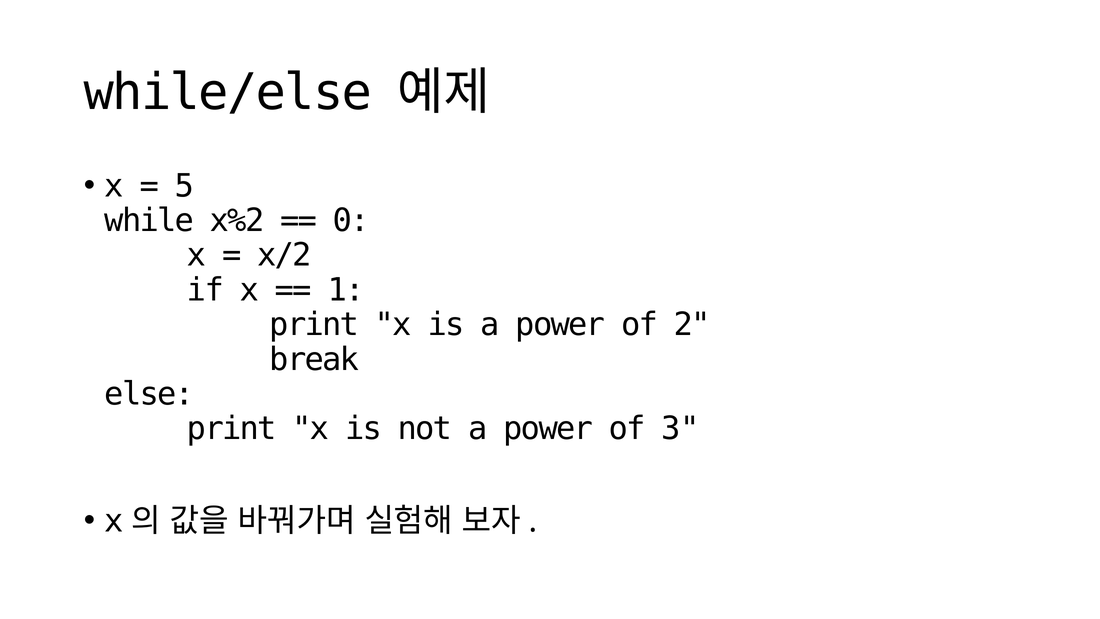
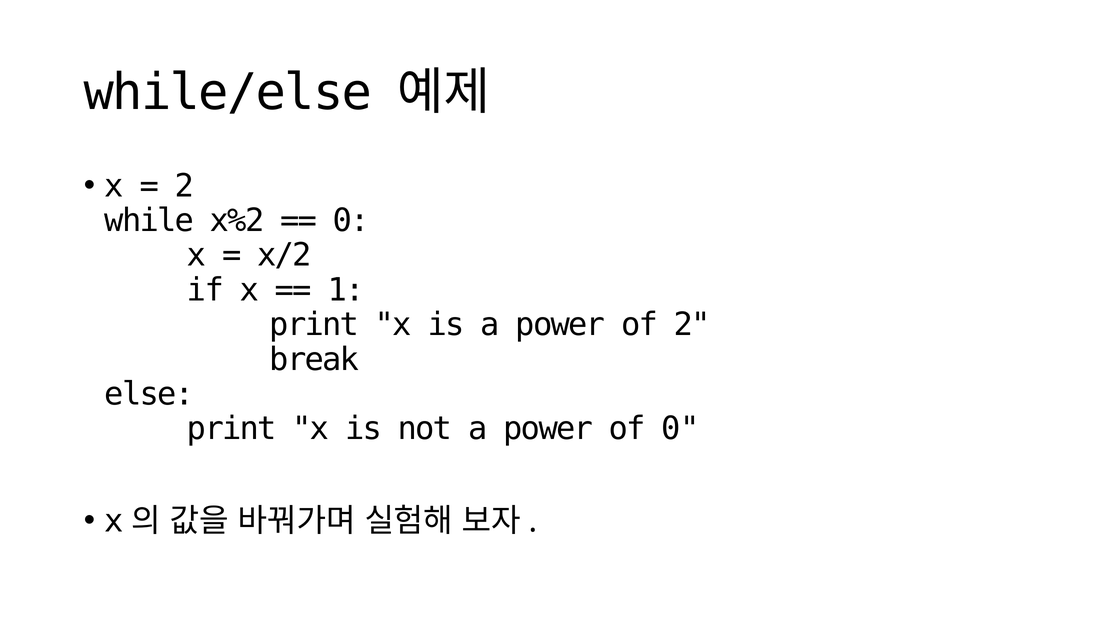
5 at (184, 186): 5 -> 2
of 3: 3 -> 0
